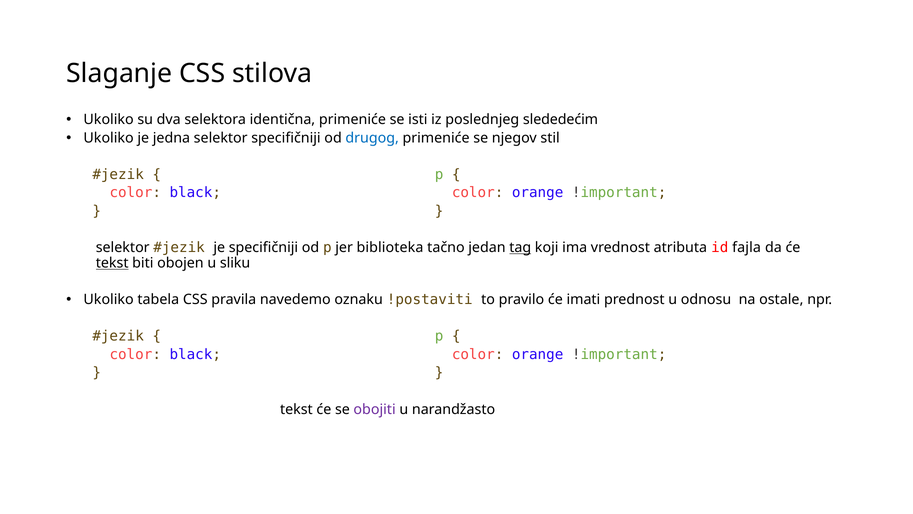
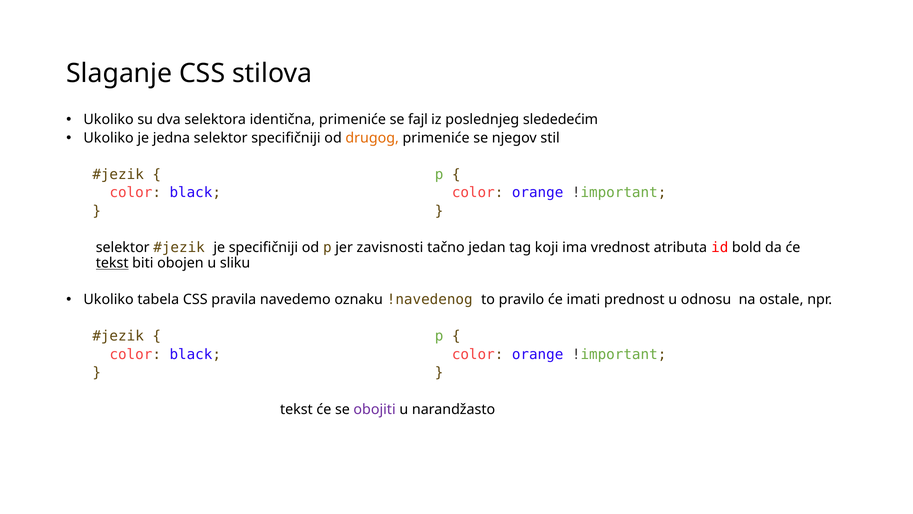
isti: isti -> fajl
drugog colour: blue -> orange
biblioteka: biblioteka -> zavisnosti
tag underline: present -> none
fajla: fajla -> bold
!postaviti: !postaviti -> !navedenog
